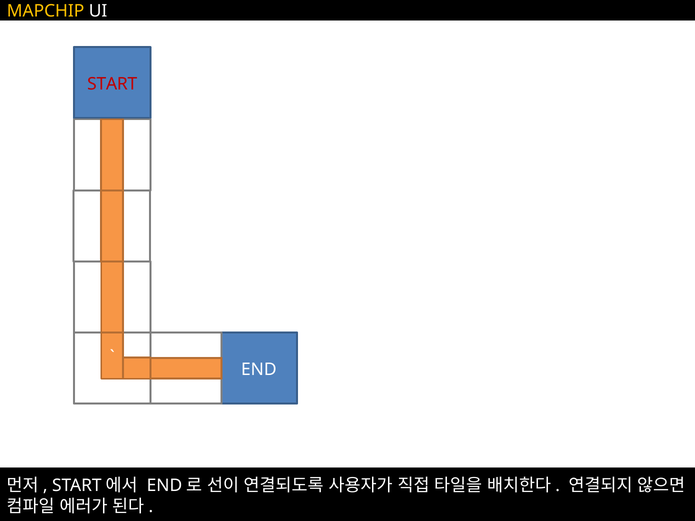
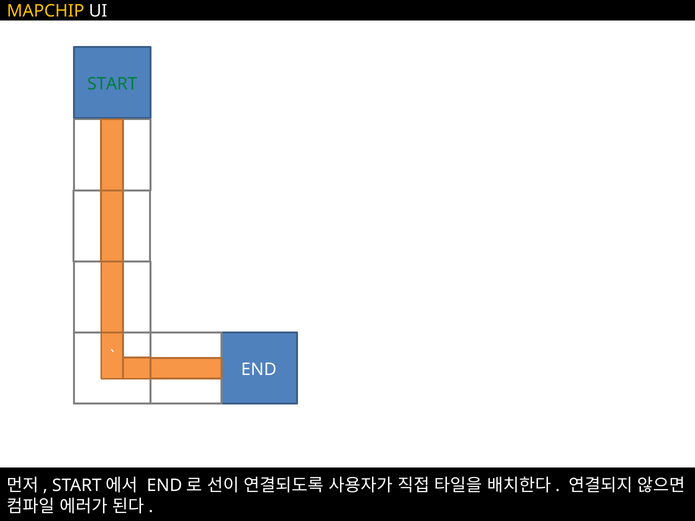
START colour: red -> green
